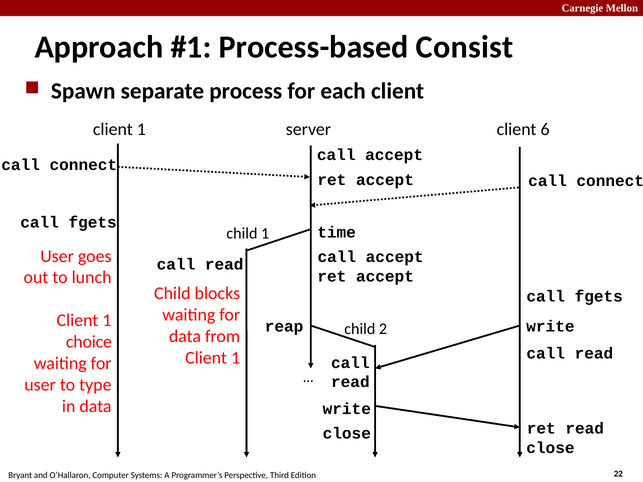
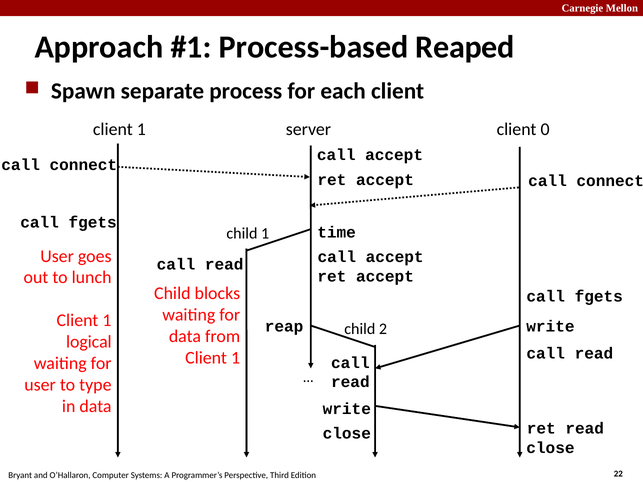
Consist: Consist -> Reaped
6: 6 -> 0
choice: choice -> logical
